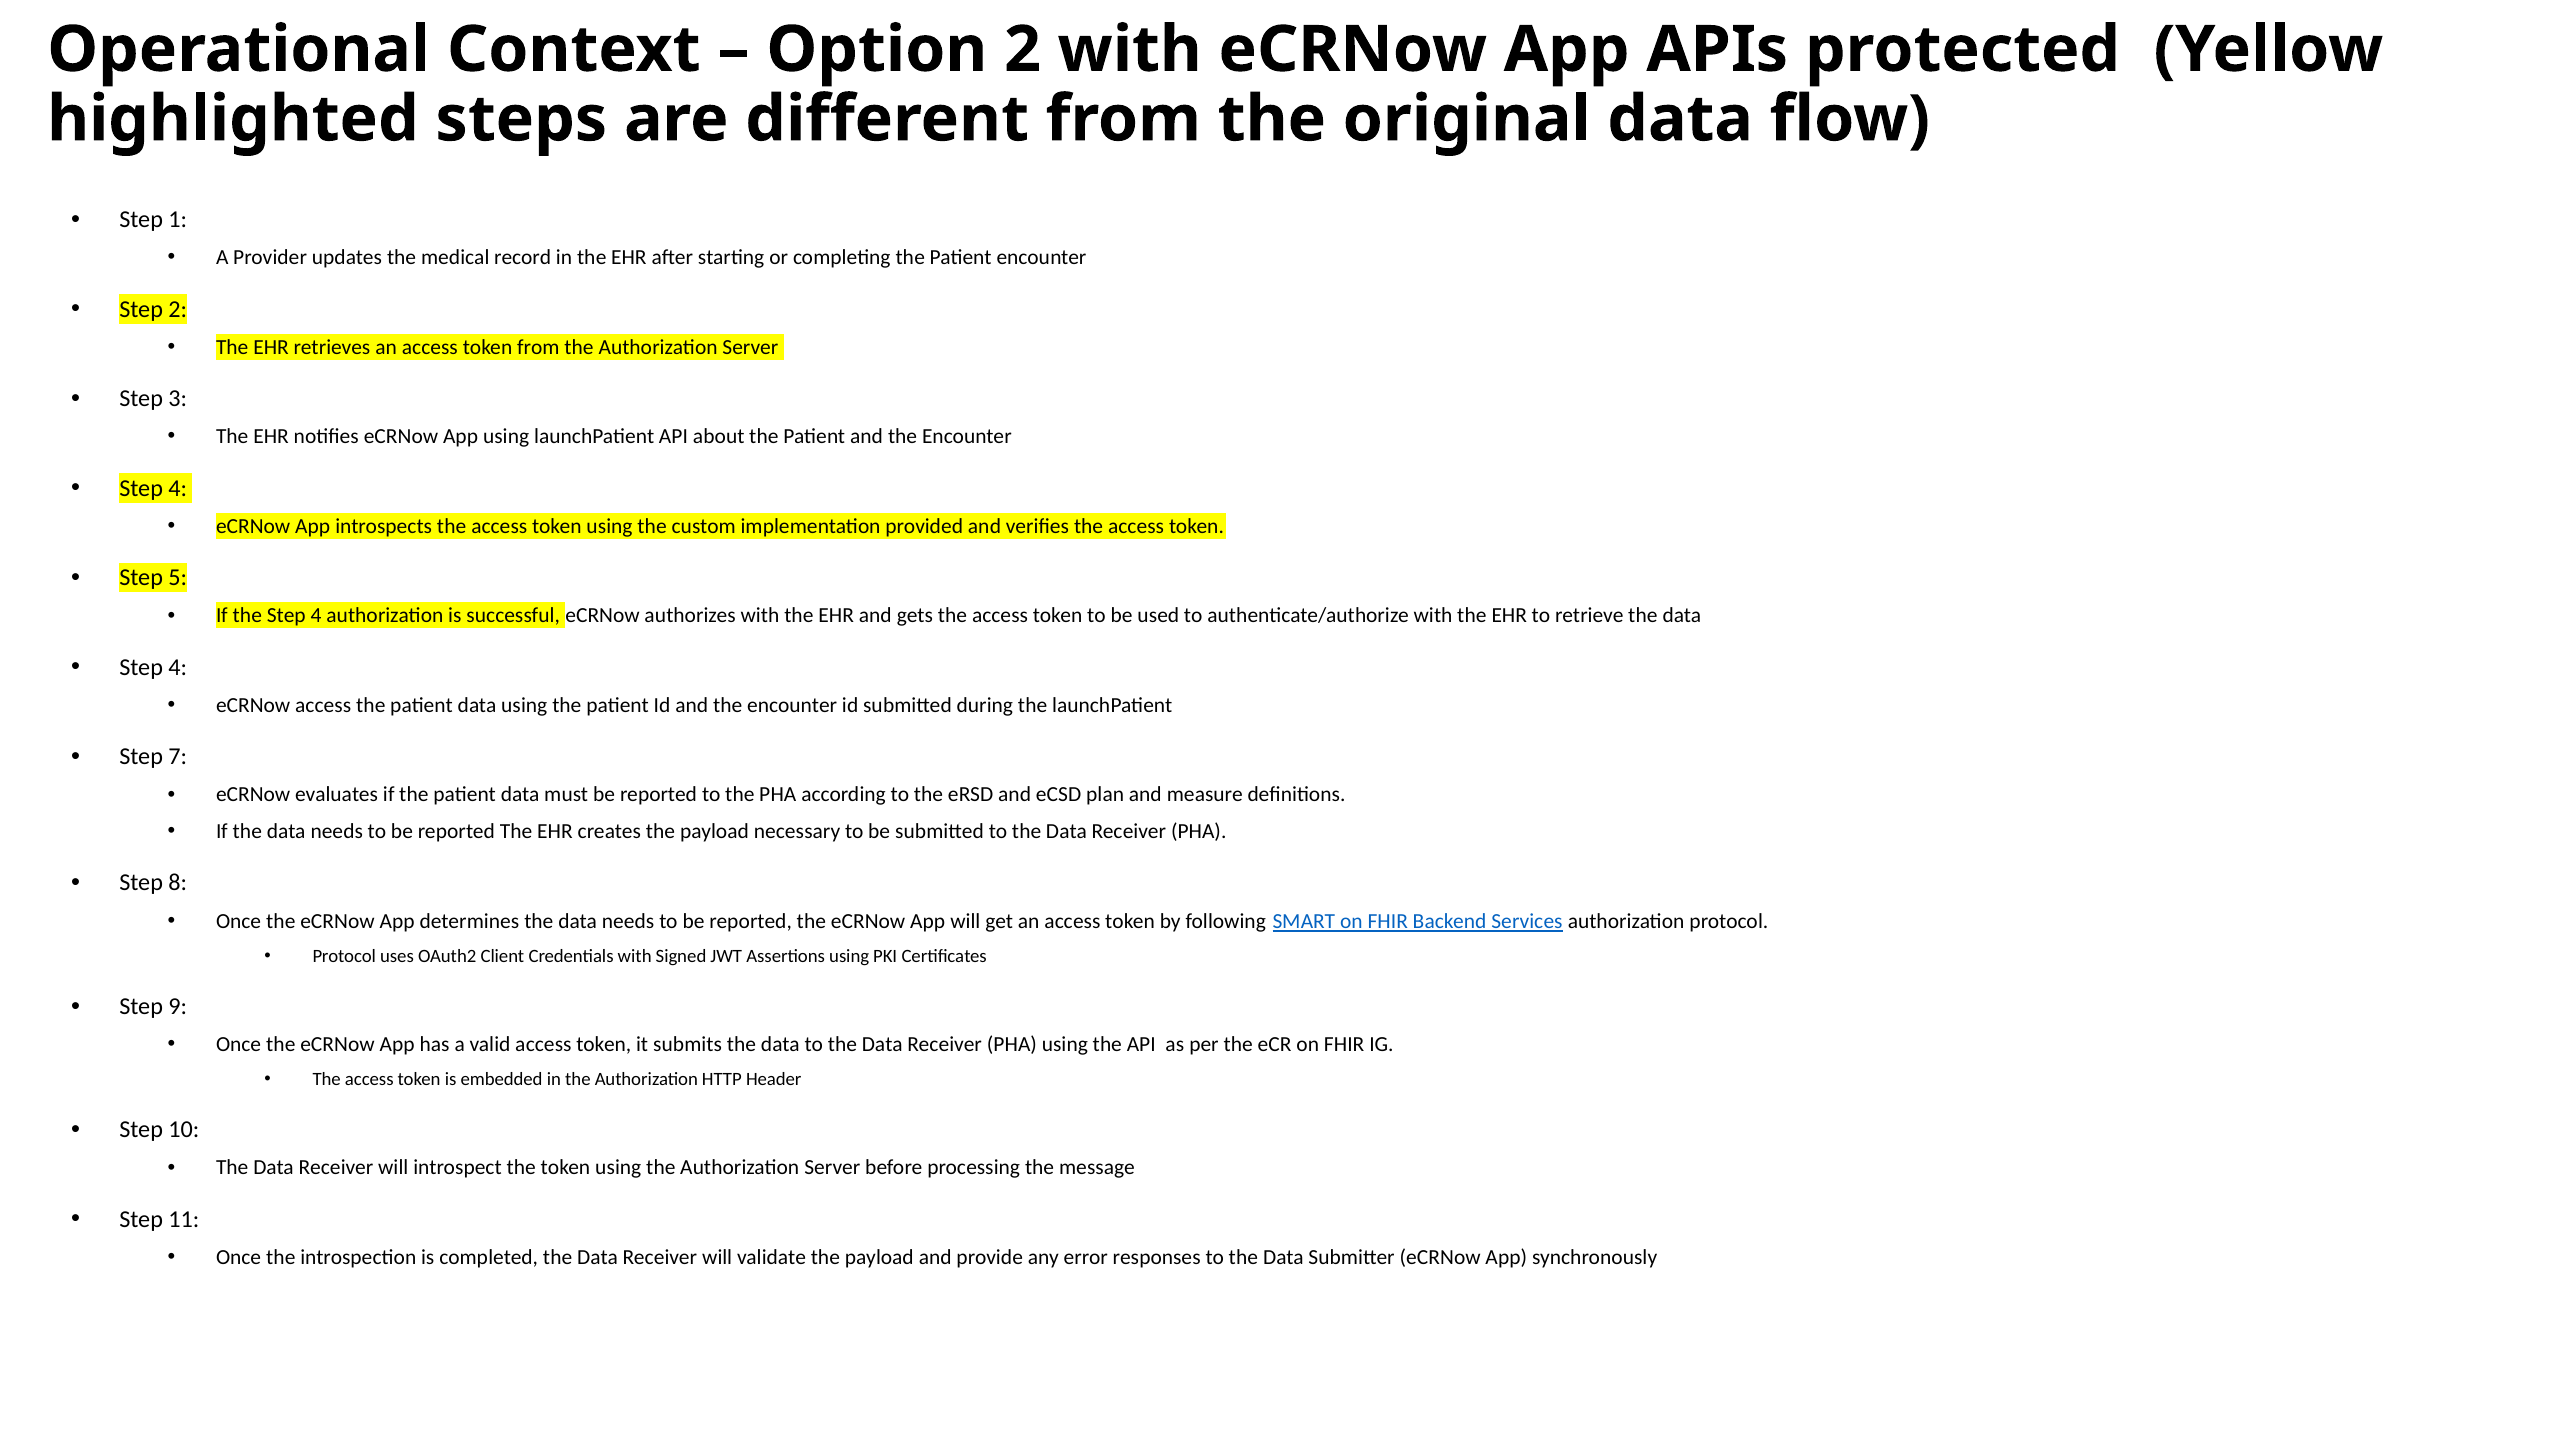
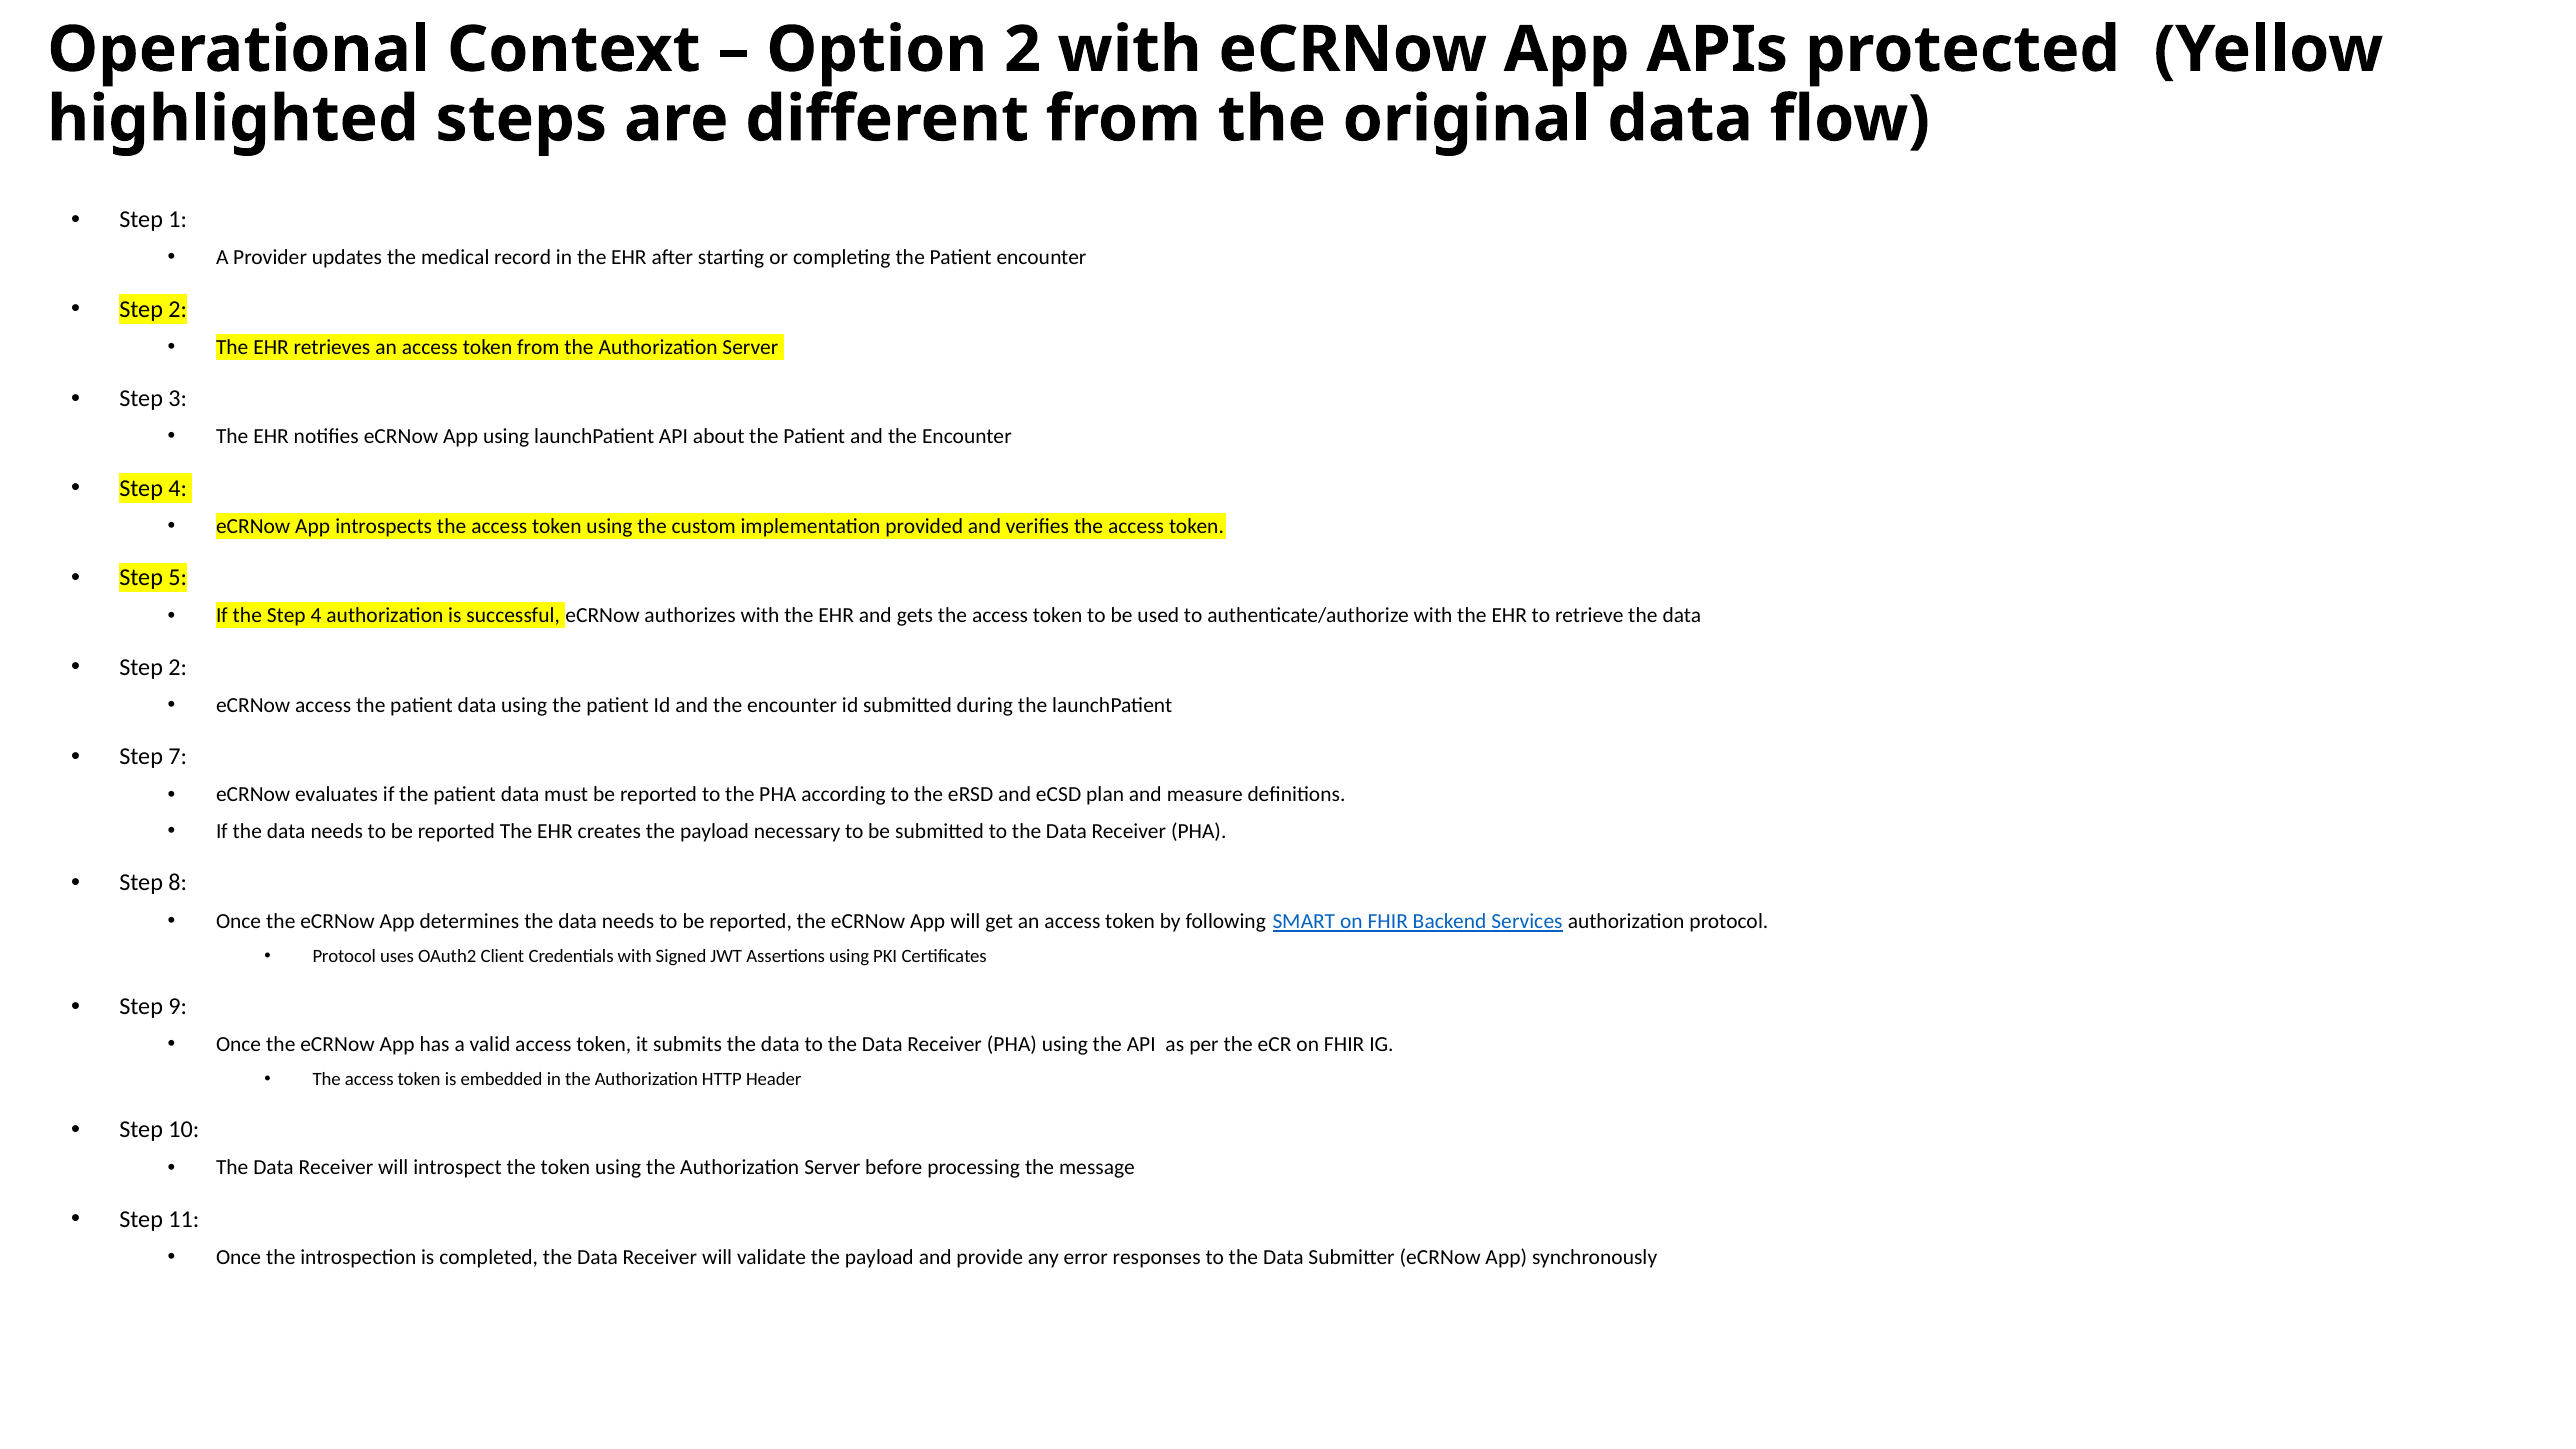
4 at (178, 667): 4 -> 2
